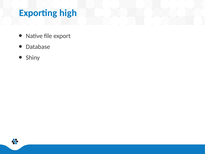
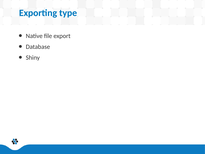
high: high -> type
